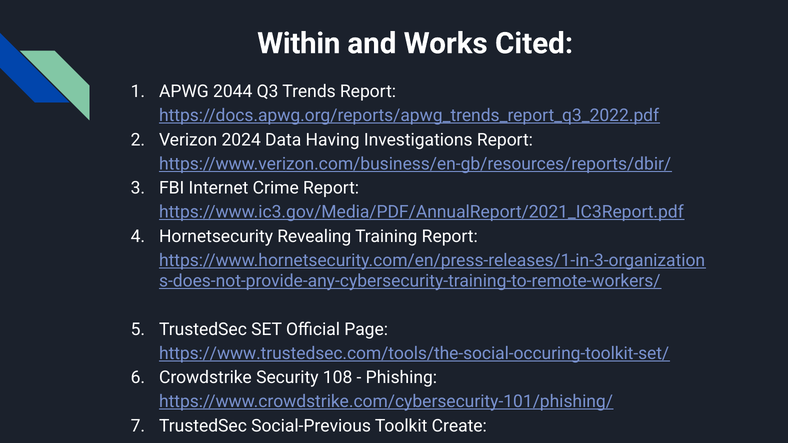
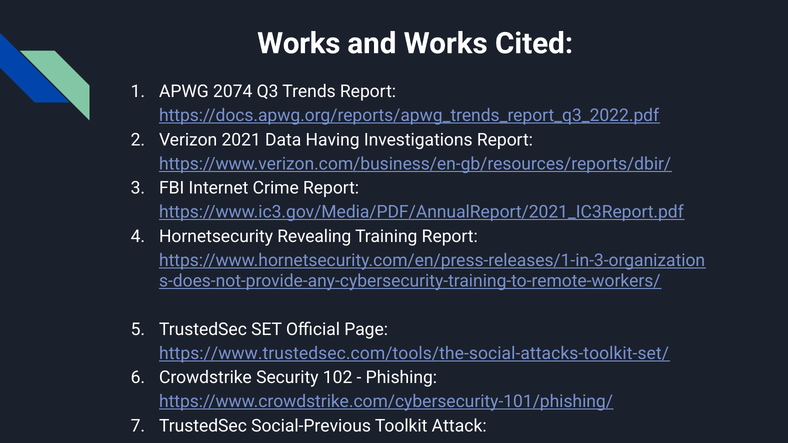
Within at (299, 44): Within -> Works
2044: 2044 -> 2074
2024: 2024 -> 2021
https://www.trustedsec.com/tools/the-social-occuring-toolkit-set/: https://www.trustedsec.com/tools/the-social-occuring-toolkit-set/ -> https://www.trustedsec.com/tools/the-social-attacks-toolkit-set/
108: 108 -> 102
Create: Create -> Attack
